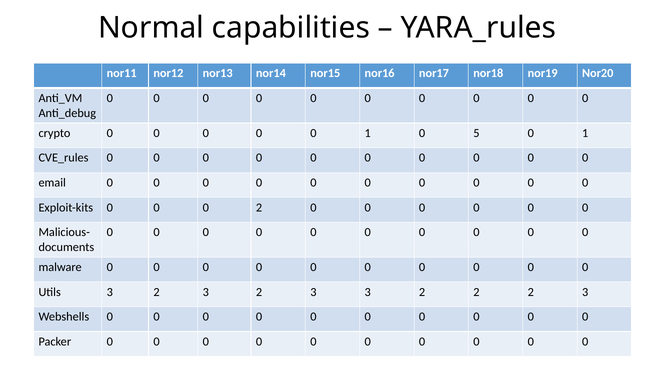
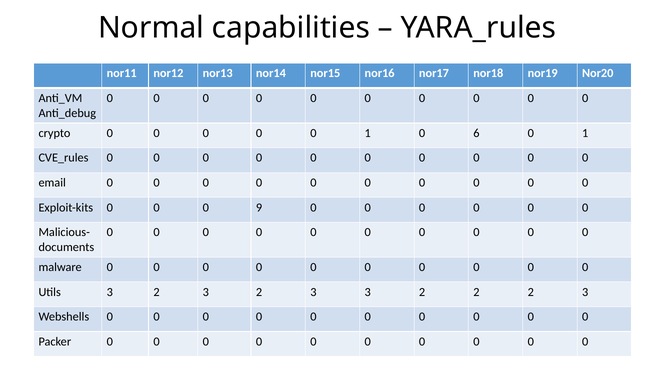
5: 5 -> 6
0 2: 2 -> 9
